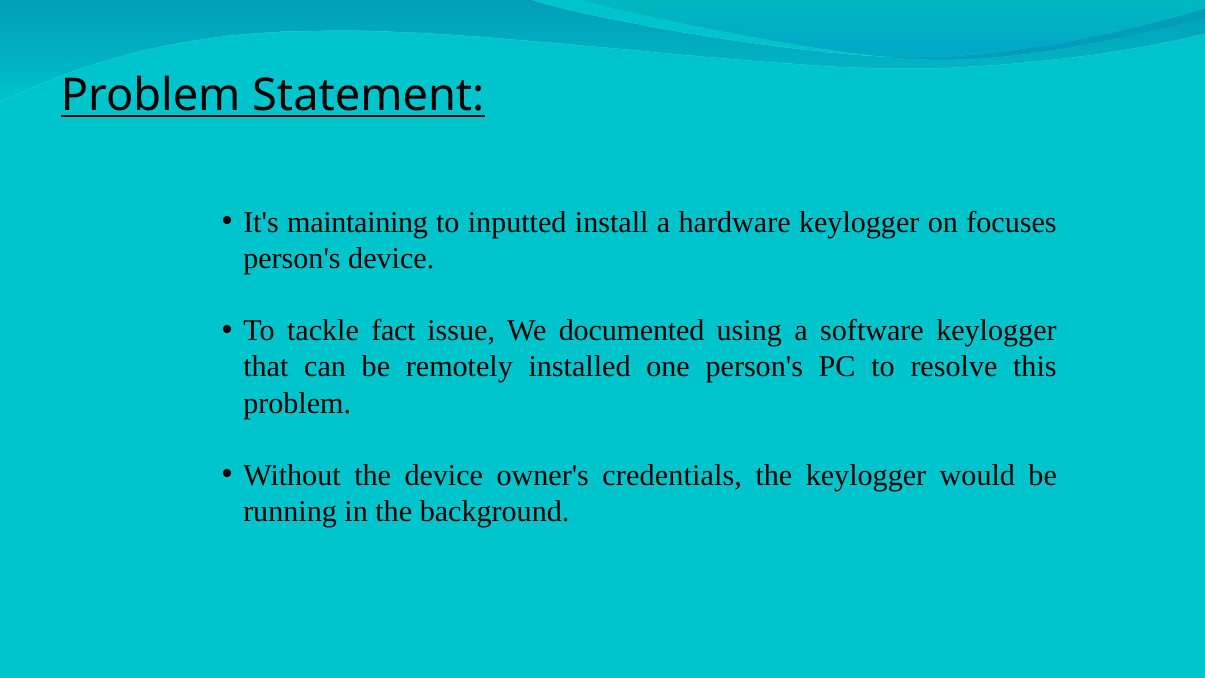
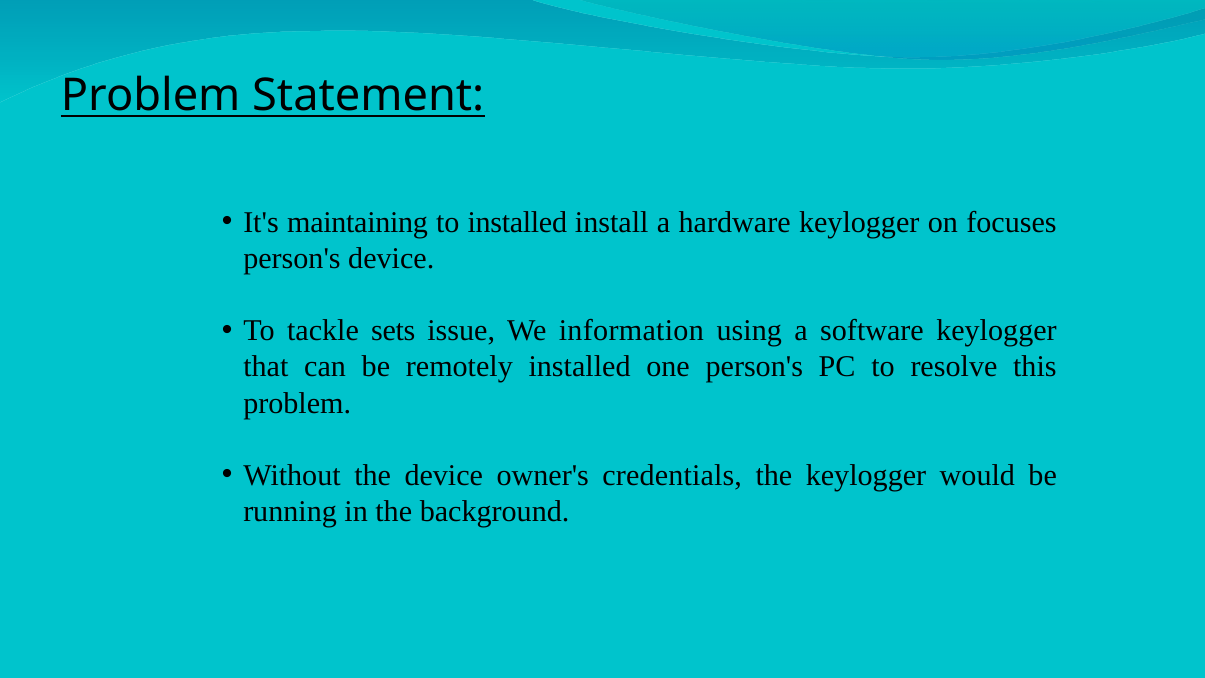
to inputted: inputted -> installed
fact: fact -> sets
documented: documented -> information
